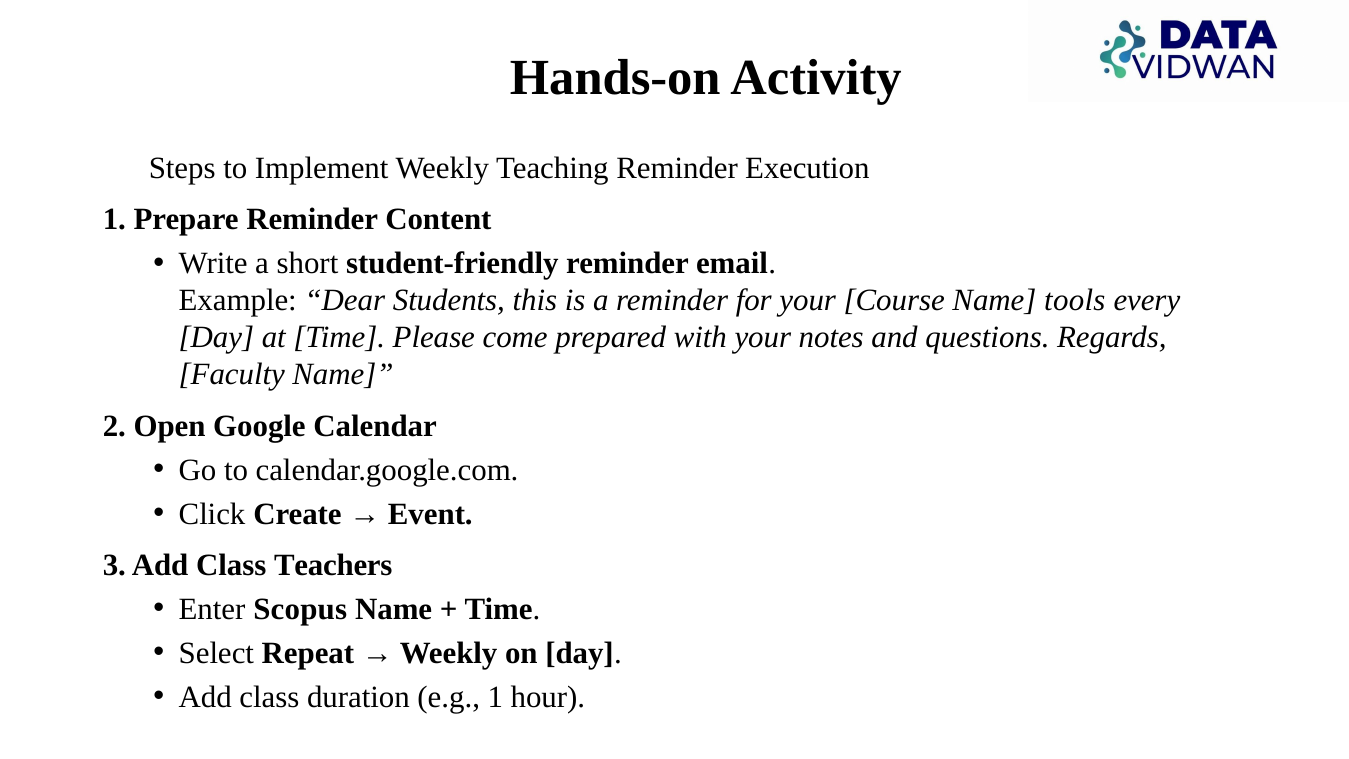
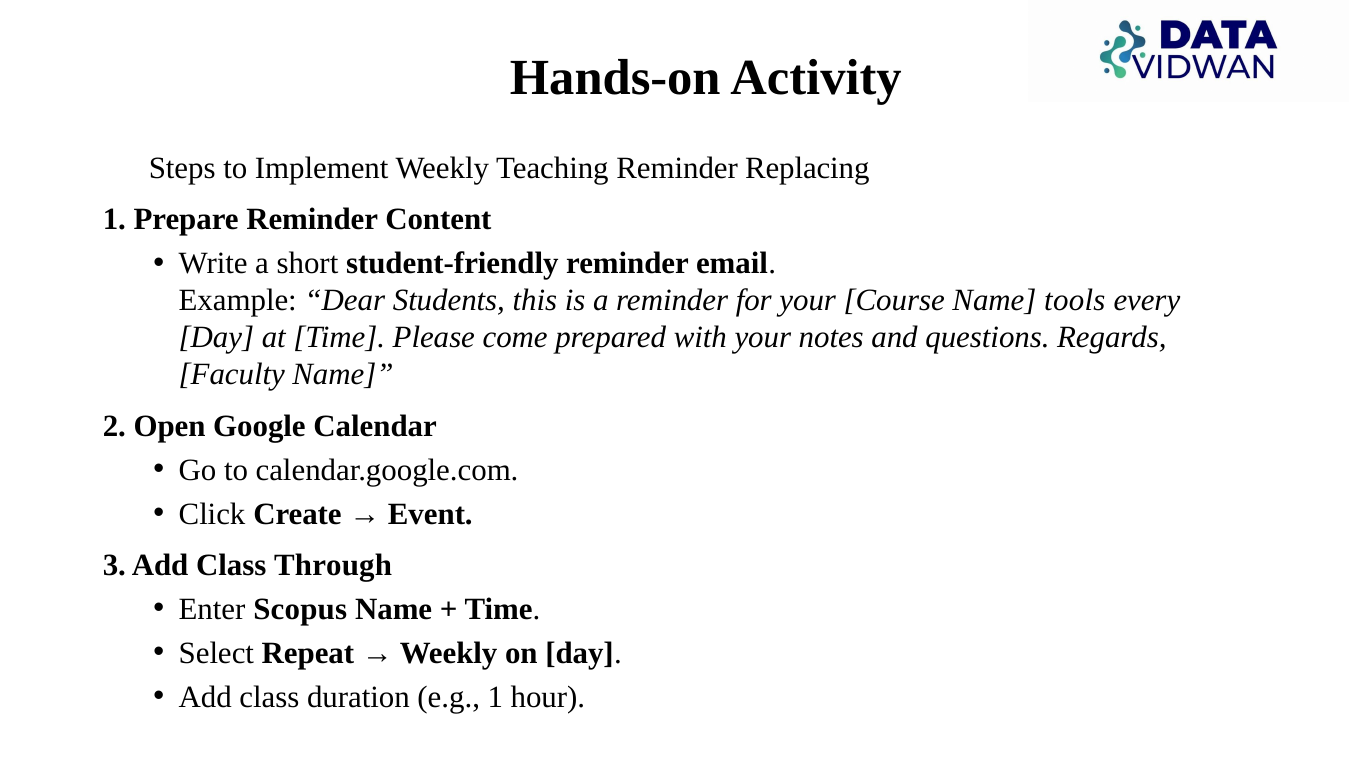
Execution: Execution -> Replacing
Teachers: Teachers -> Through
